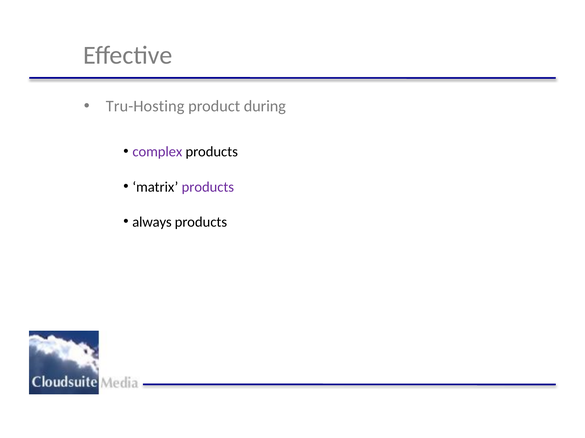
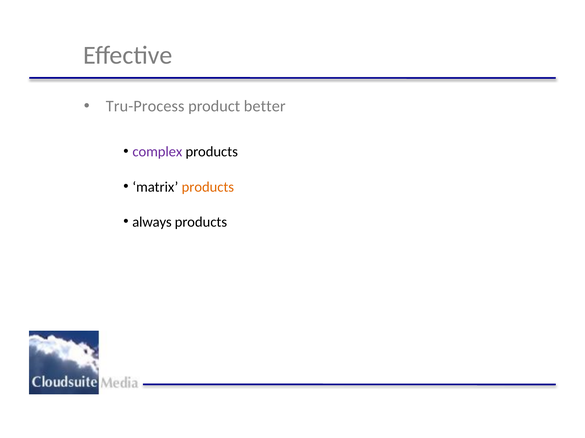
Tru-Hosting: Tru-Hosting -> Tru-Process
during: during -> better
products at (208, 187) colour: purple -> orange
